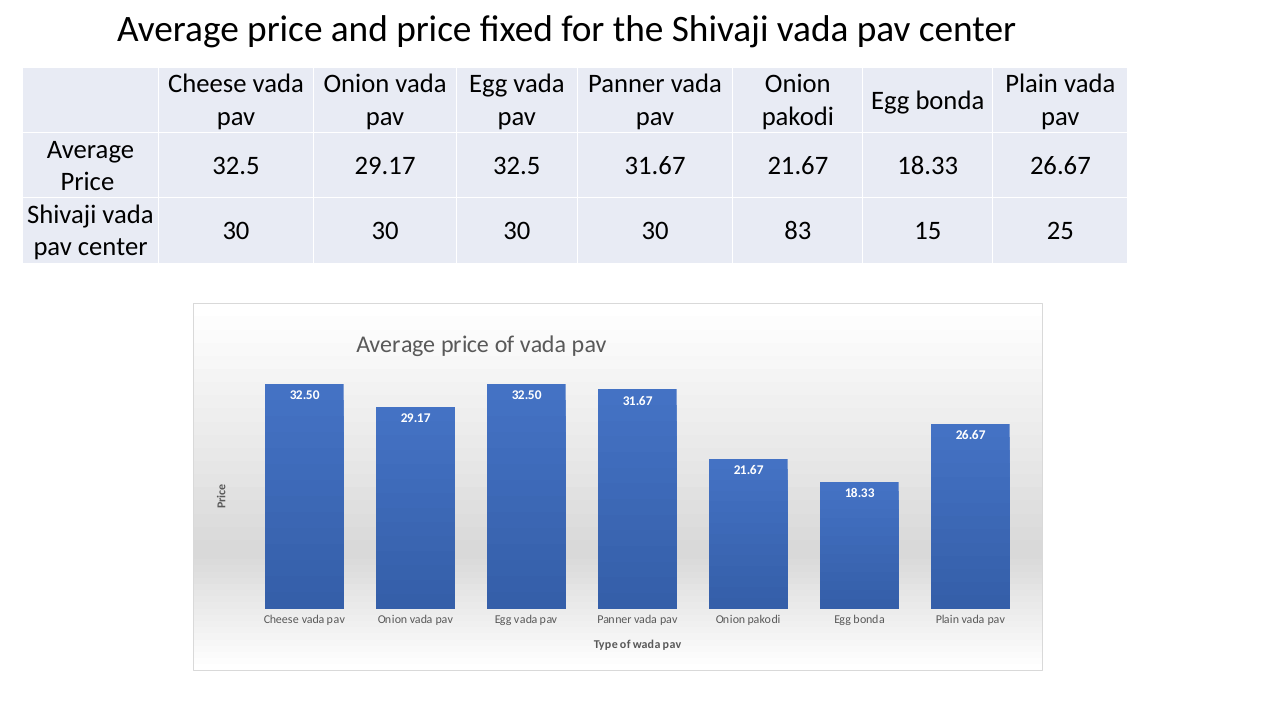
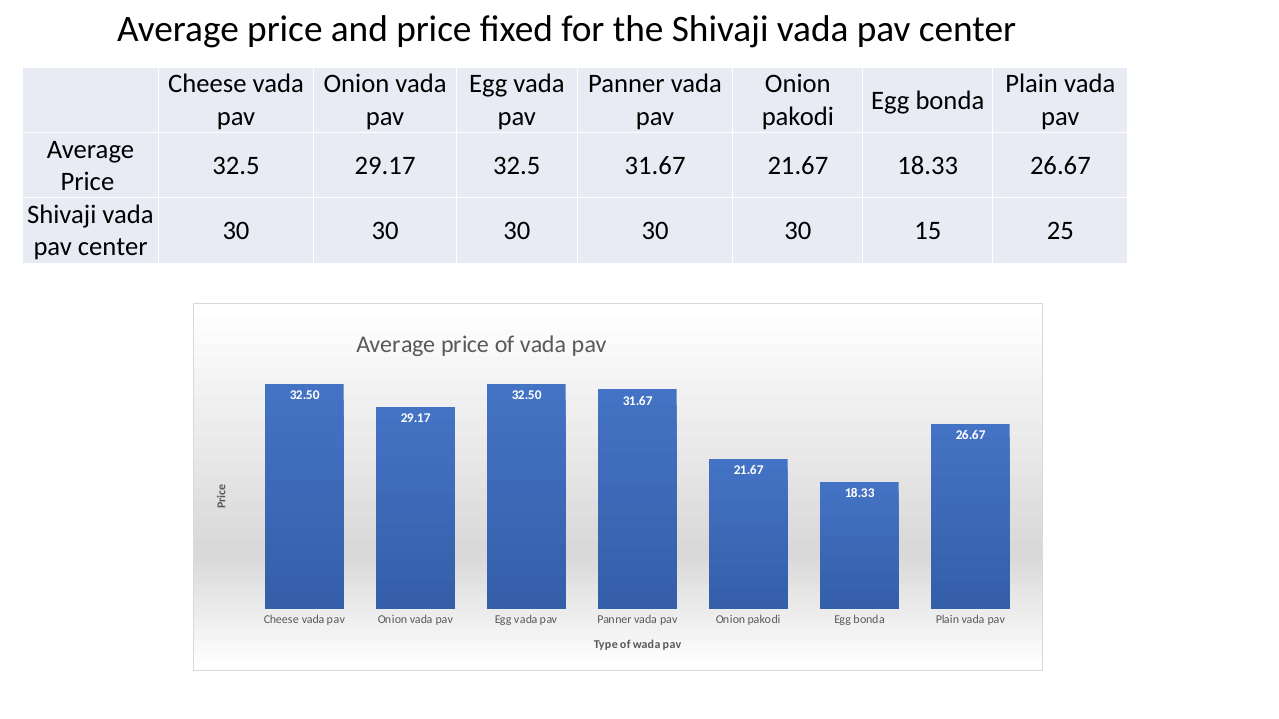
83 at (798, 231): 83 -> 30
